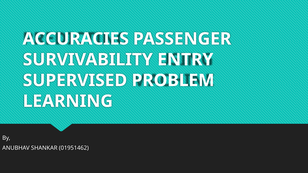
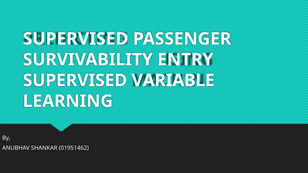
ACCURACIES at (76, 39): ACCURACIES -> SUPERVISED
PROBLEM: PROBLEM -> VARIABLE
